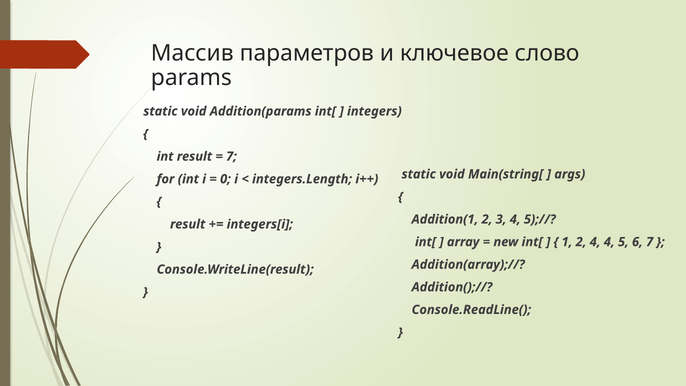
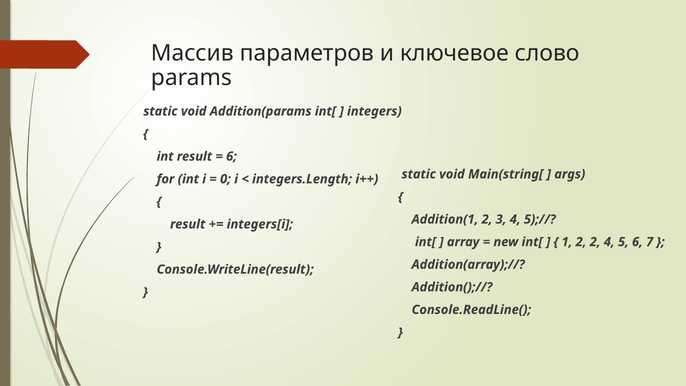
7 at (232, 156): 7 -> 6
2 4: 4 -> 2
